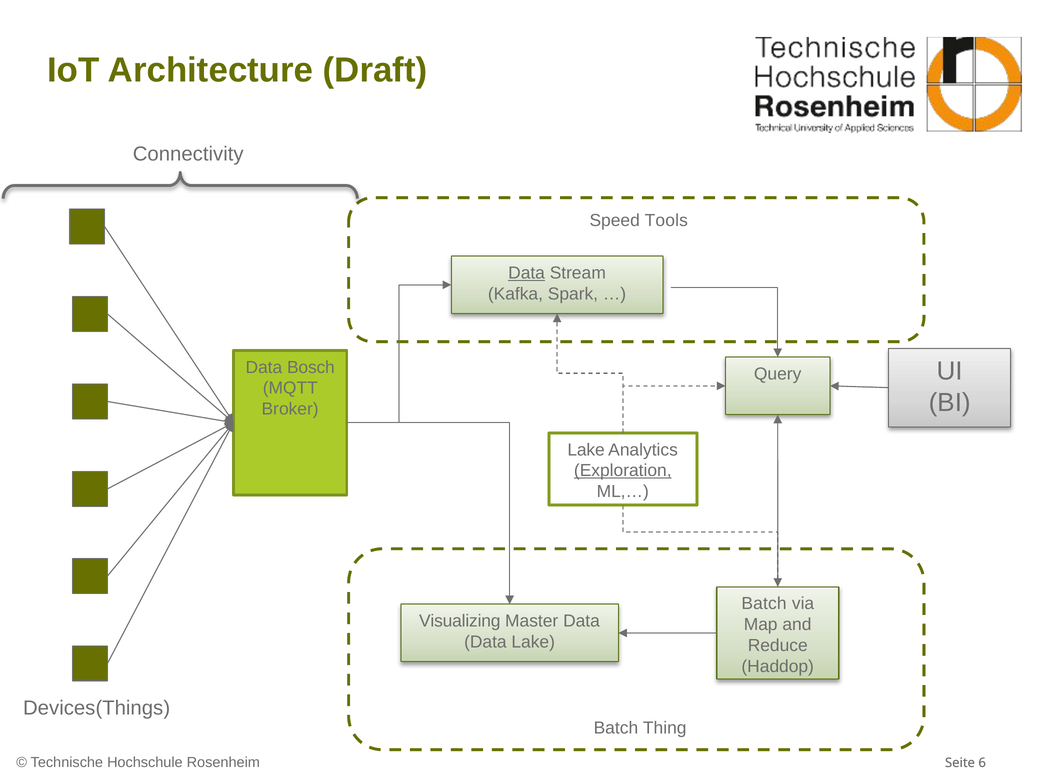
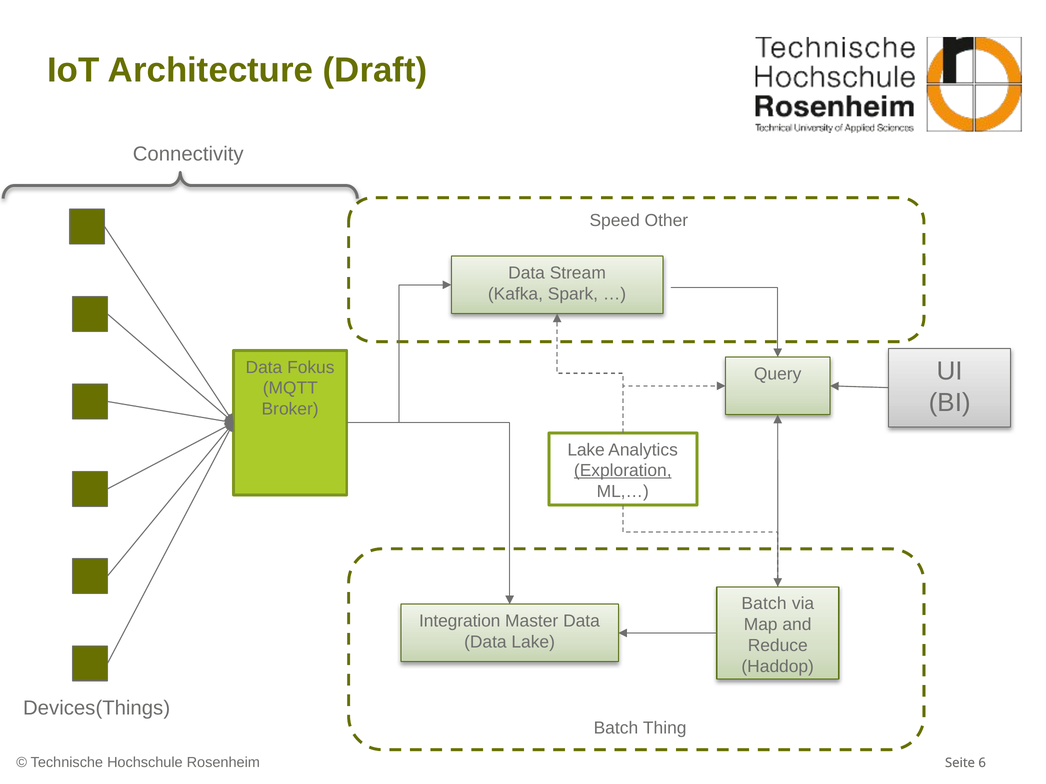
Tools: Tools -> Other
Data at (527, 273) underline: present -> none
Bosch: Bosch -> Fokus
Visualizing: Visualizing -> Integration
